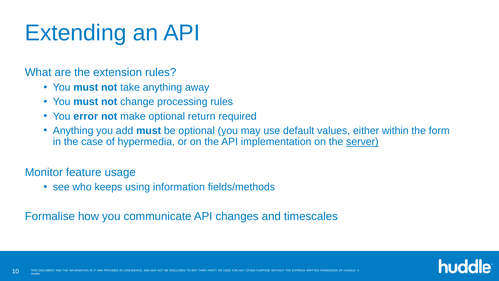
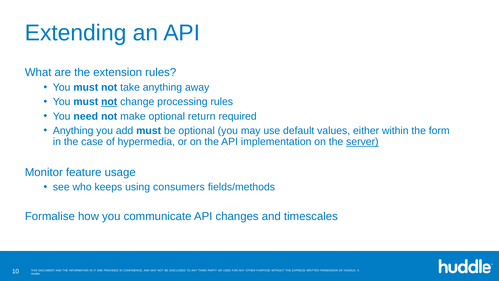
not at (109, 102) underline: none -> present
error: error -> need
using information: information -> consumers
